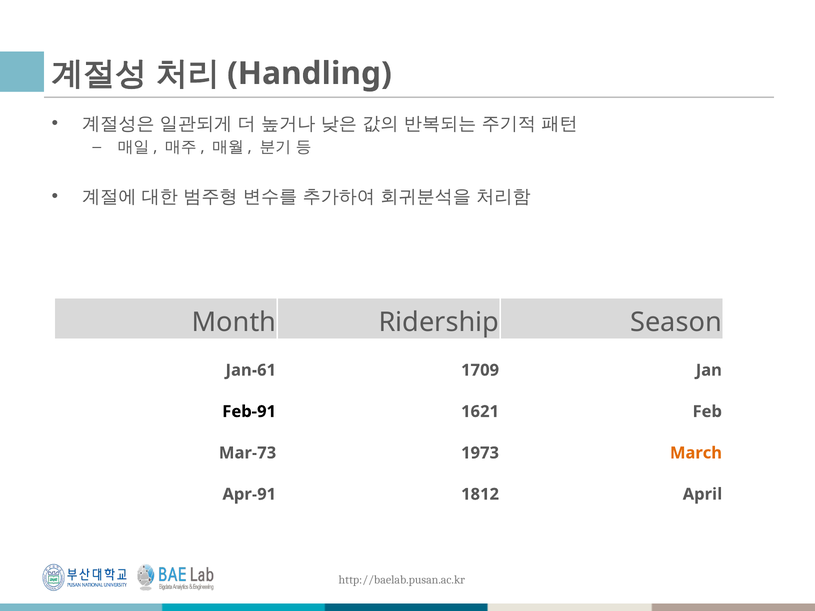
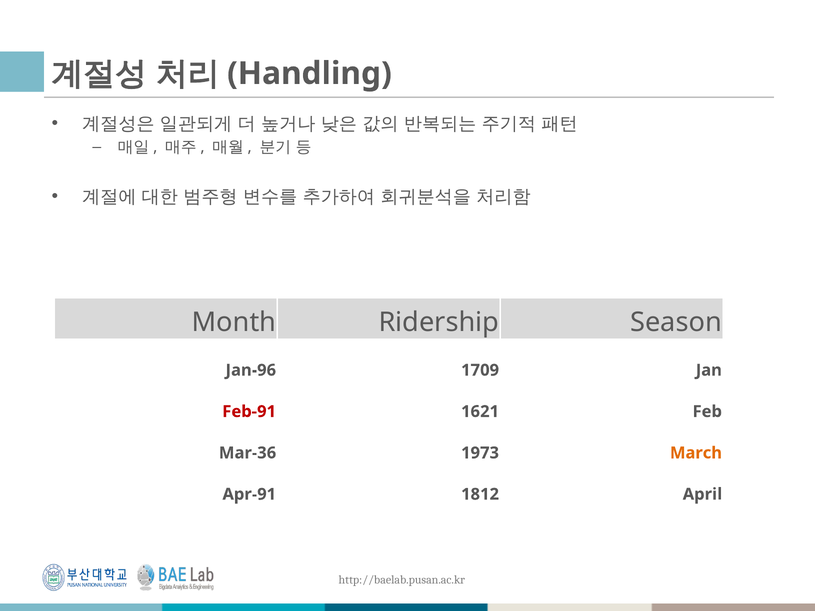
Jan-61: Jan-61 -> Jan-96
Feb-91 colour: black -> red
Mar-73: Mar-73 -> Mar-36
